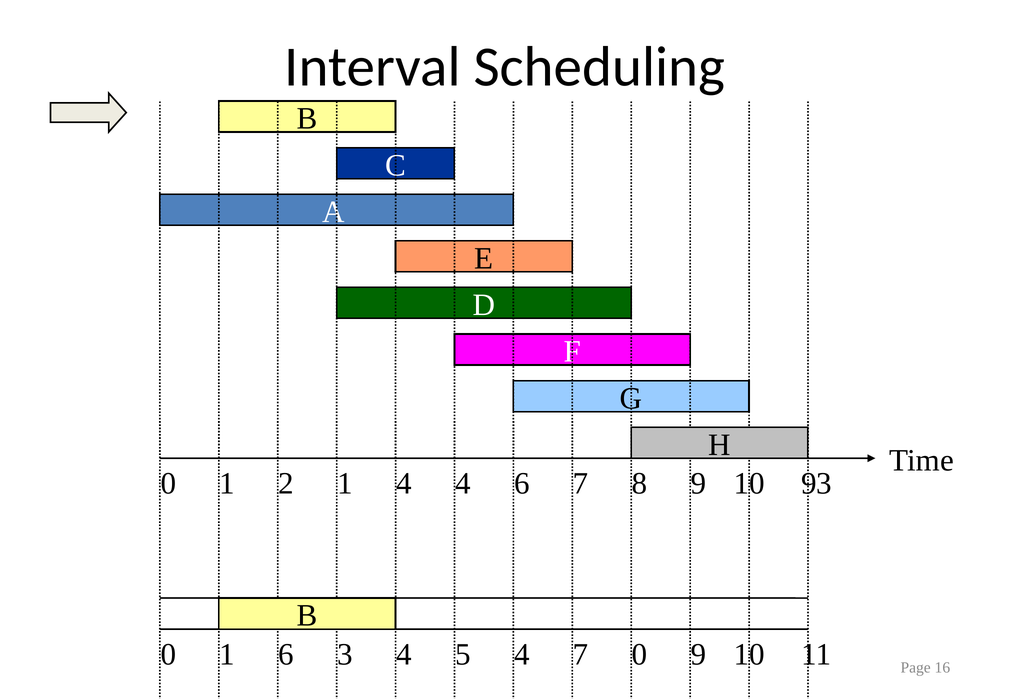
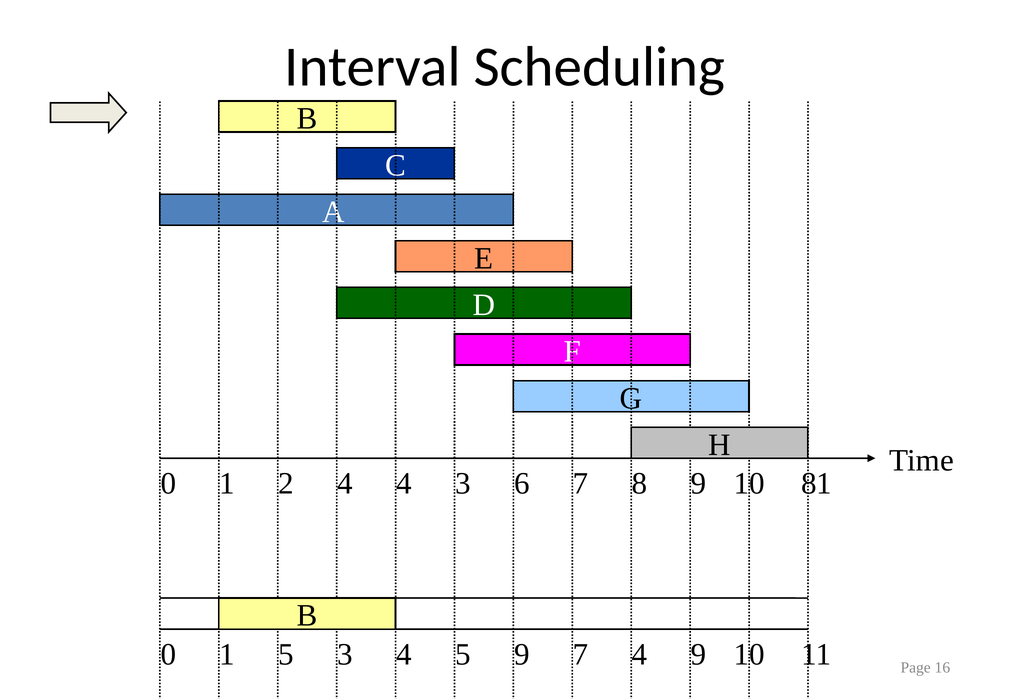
2 1: 1 -> 4
4 4: 4 -> 3
93: 93 -> 81
1 6: 6 -> 5
5 4: 4 -> 9
7 0: 0 -> 4
